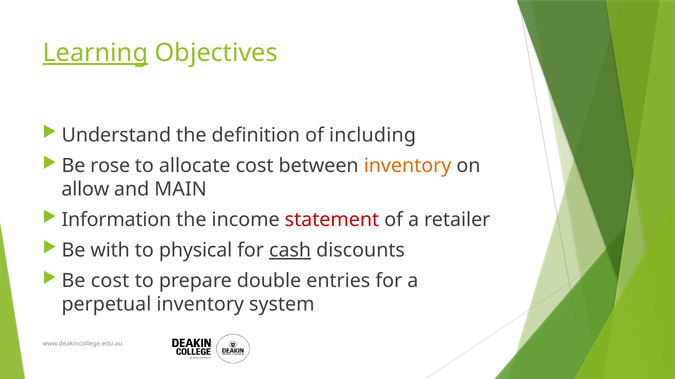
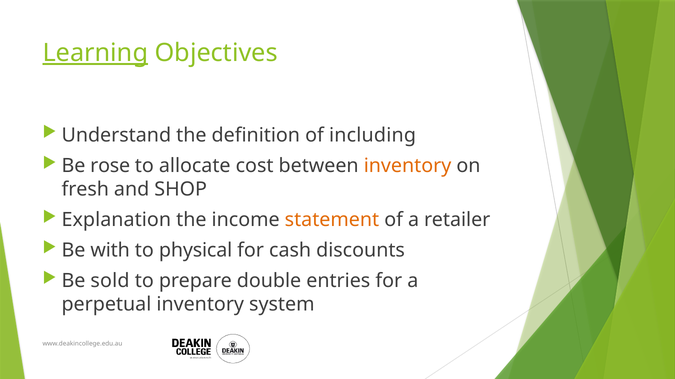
allow: allow -> fresh
MAIN: MAIN -> SHOP
Information: Information -> Explanation
statement colour: red -> orange
cash underline: present -> none
Be cost: cost -> sold
